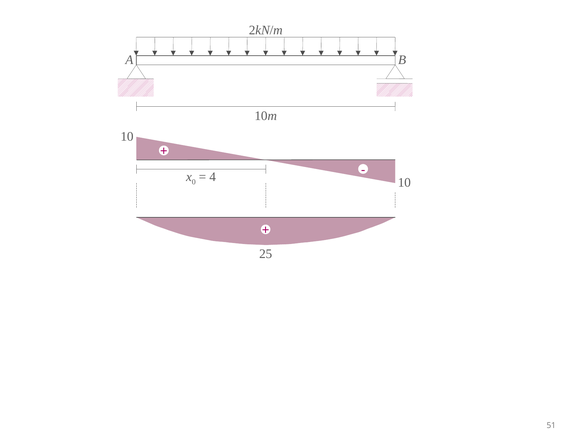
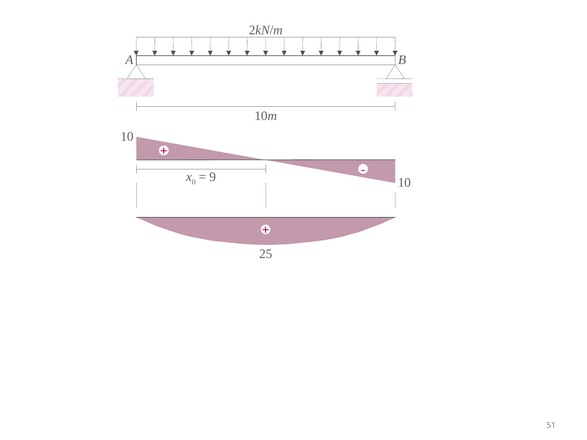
4: 4 -> 9
